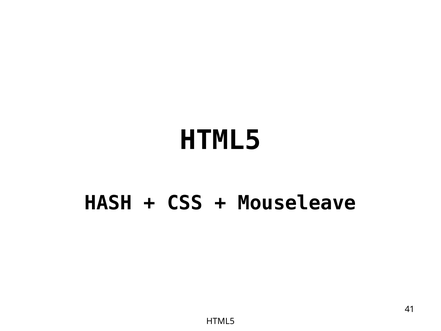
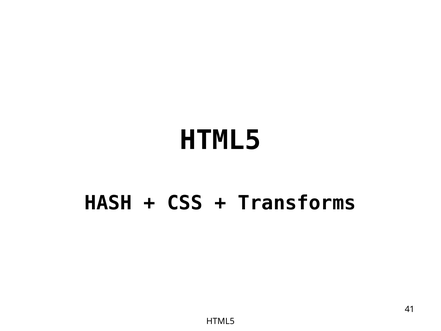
Mouseleave: Mouseleave -> Transforms
